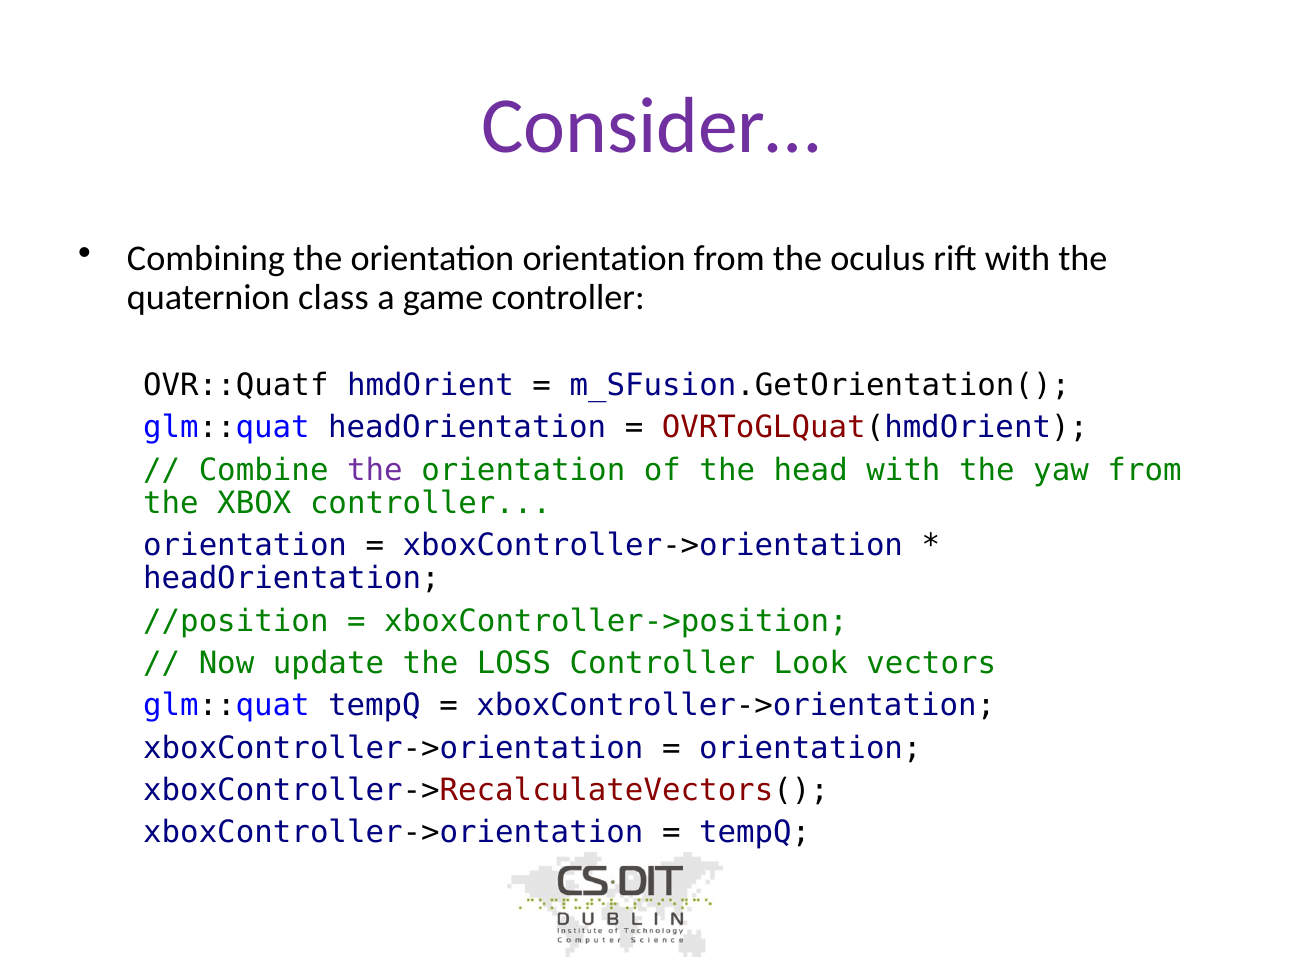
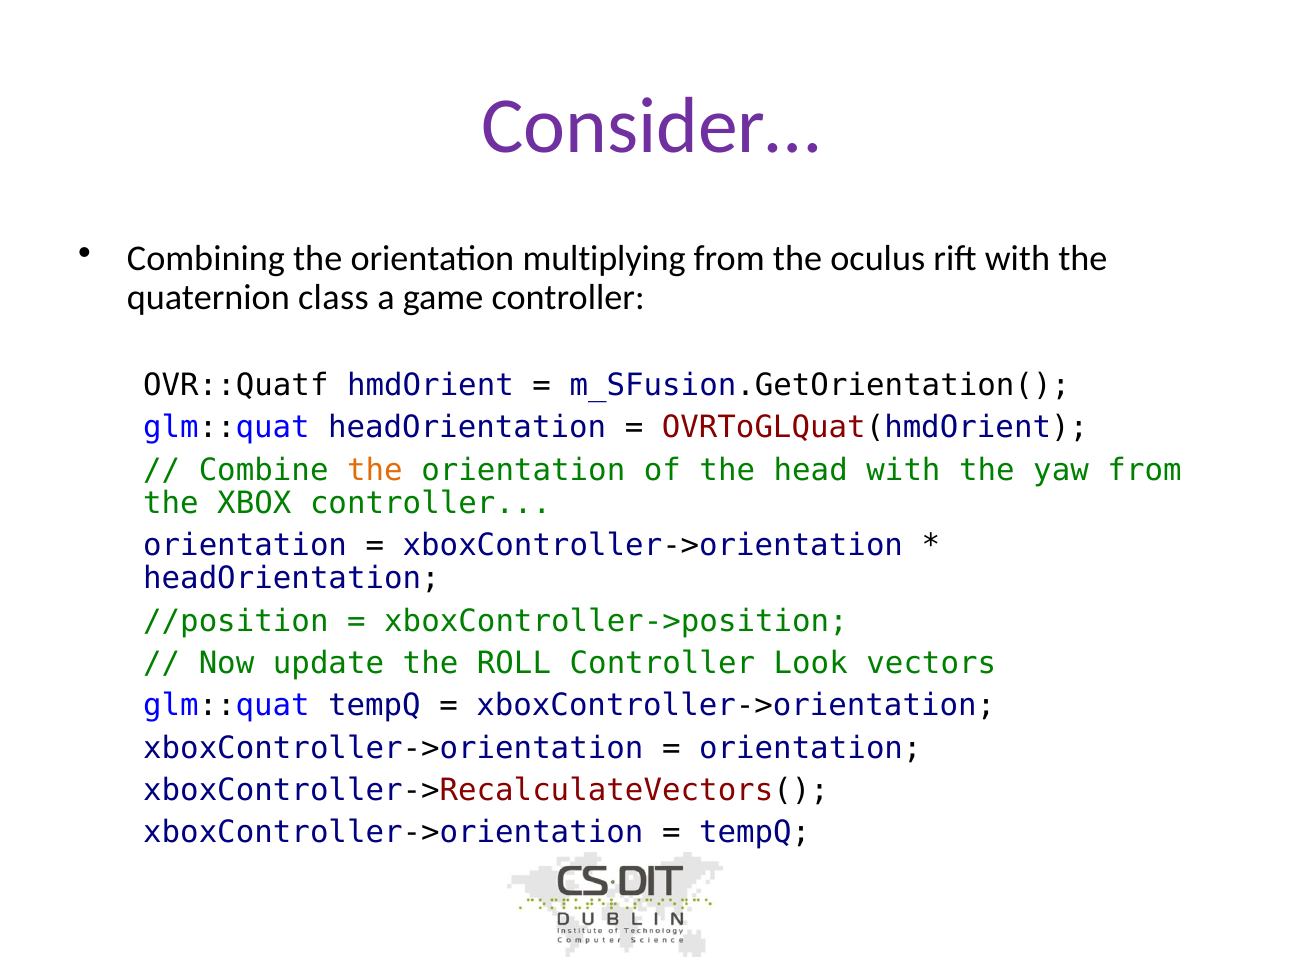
orientation orientation: orientation -> multiplying
the at (375, 470) colour: purple -> orange
LOSS: LOSS -> ROLL
